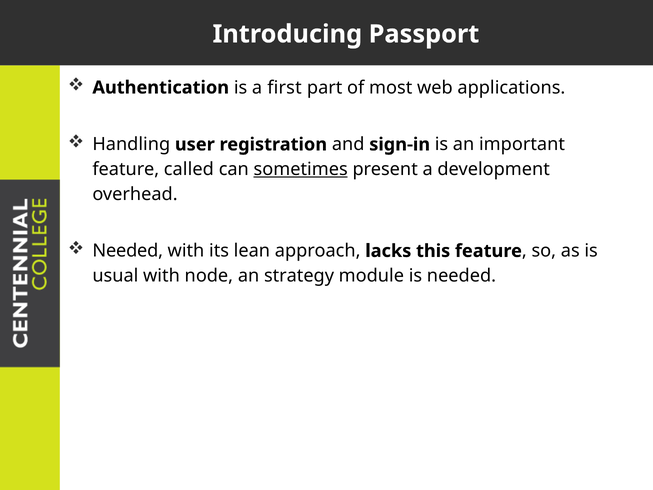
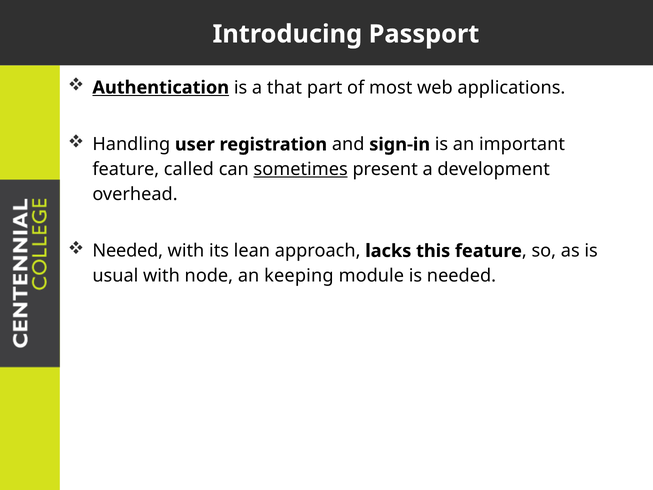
Authentication underline: none -> present
first: first -> that
strategy: strategy -> keeping
